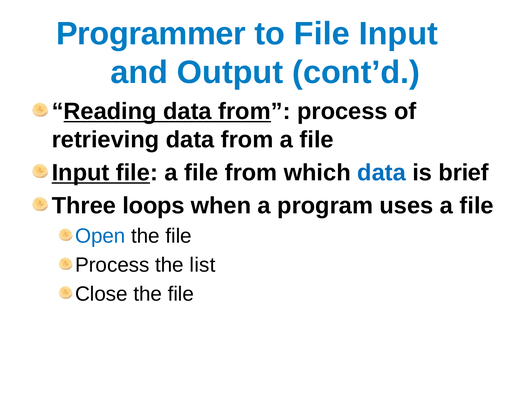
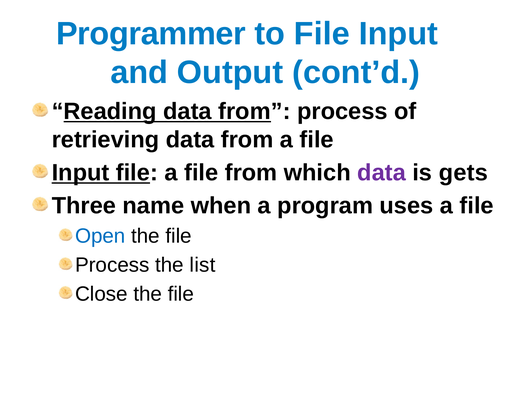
data at (382, 173) colour: blue -> purple
brief: brief -> gets
loops: loops -> name
